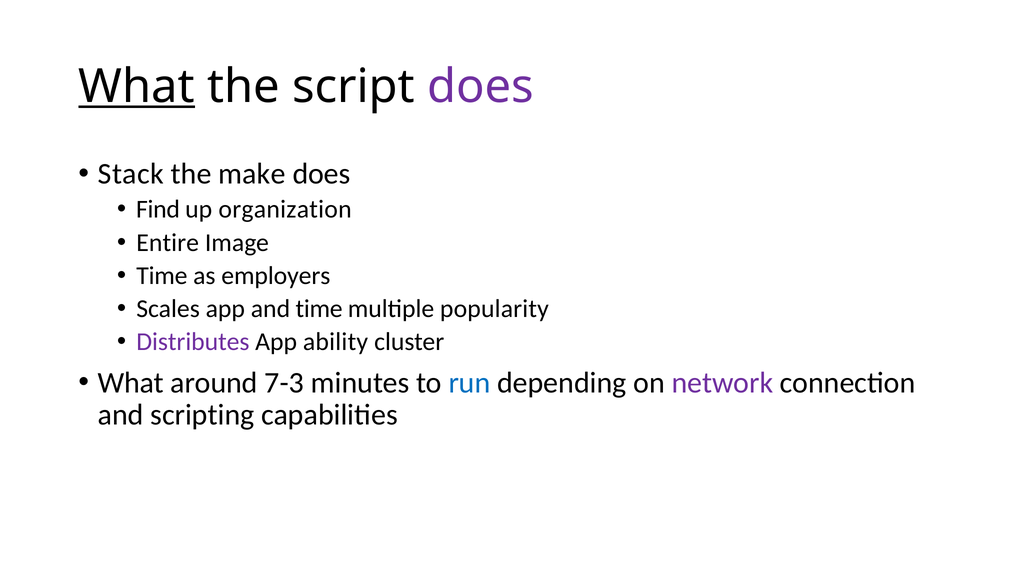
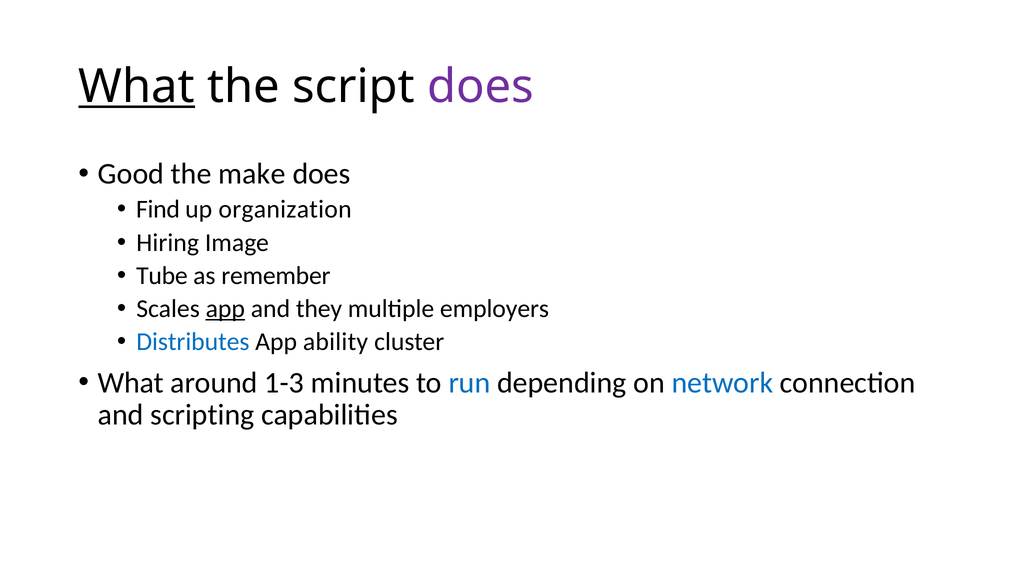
Stack: Stack -> Good
Entire: Entire -> Hiring
Time at (162, 276): Time -> Tube
employers: employers -> remember
app at (225, 309) underline: none -> present
and time: time -> they
popularity: popularity -> employers
Distributes colour: purple -> blue
7-3: 7-3 -> 1-3
network colour: purple -> blue
